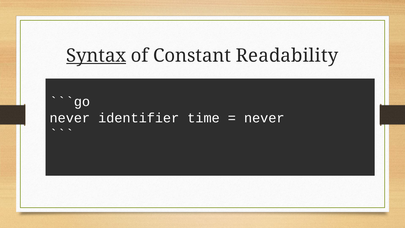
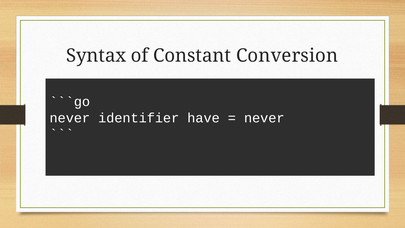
Syntax underline: present -> none
Readability: Readability -> Conversion
time: time -> have
